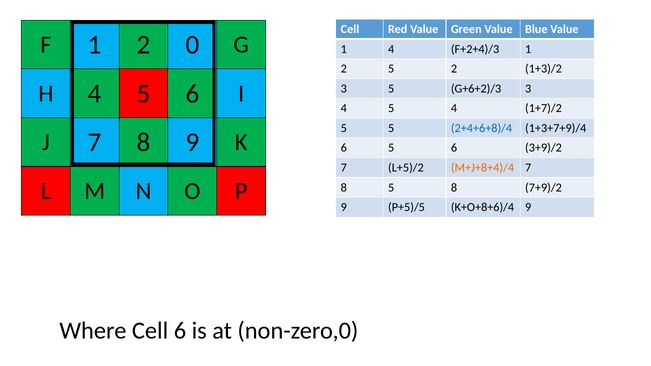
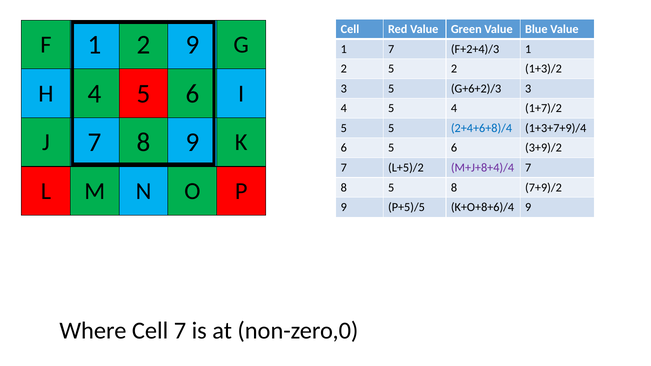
2 0: 0 -> 9
1 4: 4 -> 7
M+J+8+4)/4 colour: orange -> purple
Cell 6: 6 -> 7
